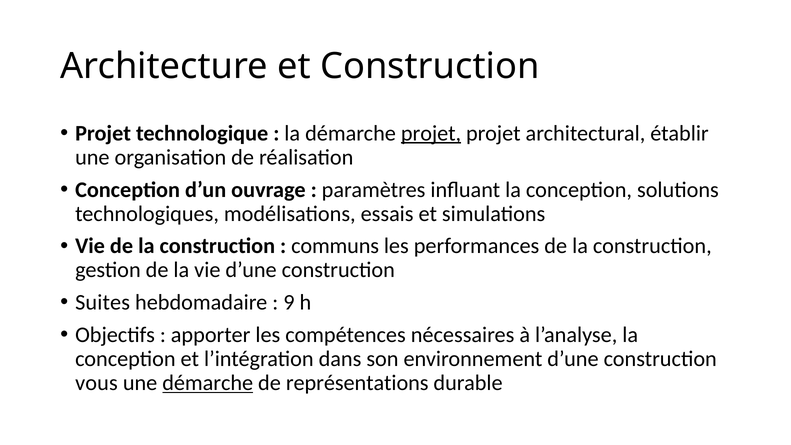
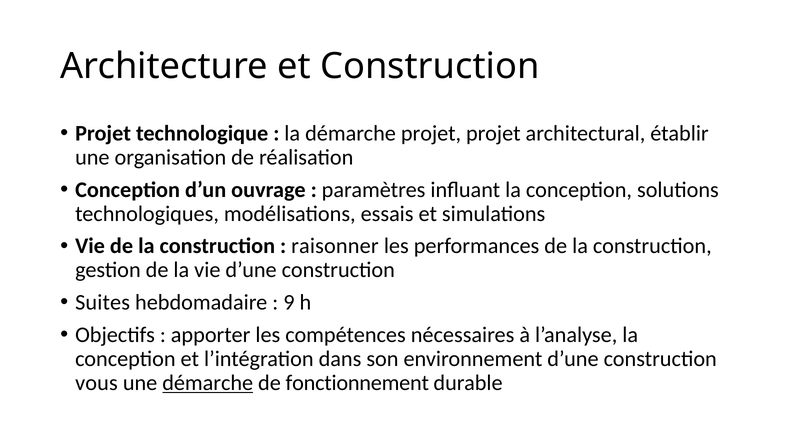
projet at (431, 133) underline: present -> none
communs: communs -> raisonner
représentations: représentations -> fonctionnement
